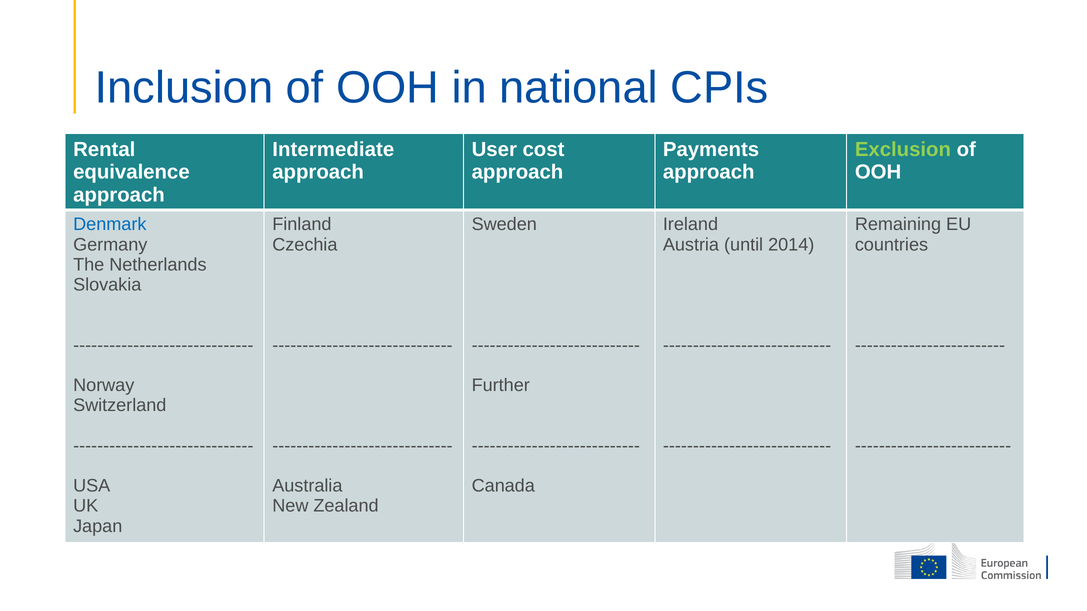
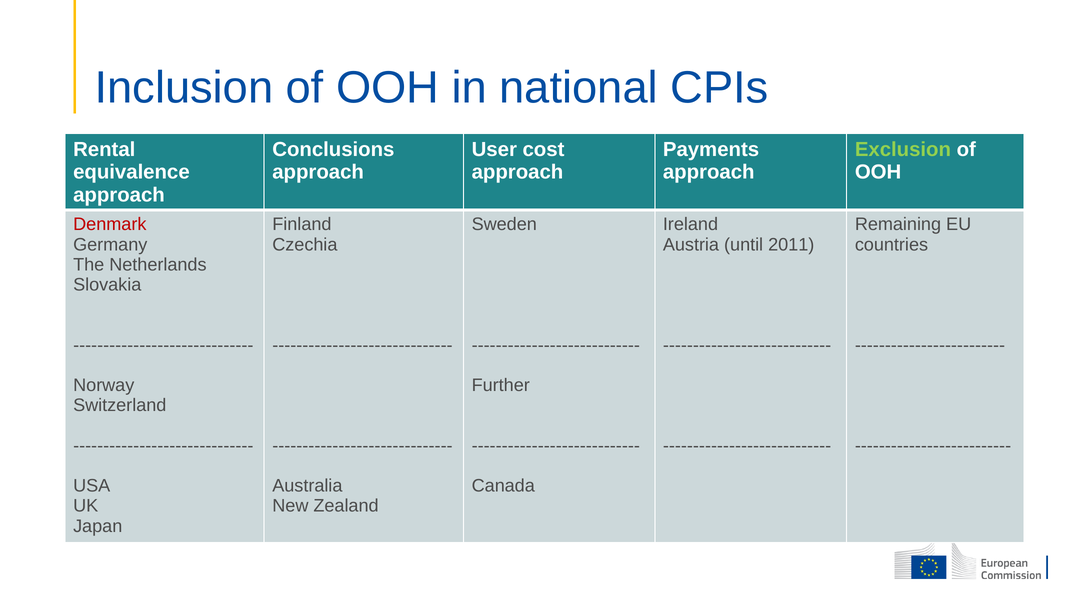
Intermediate: Intermediate -> Conclusions
Denmark colour: blue -> red
2014: 2014 -> 2011
